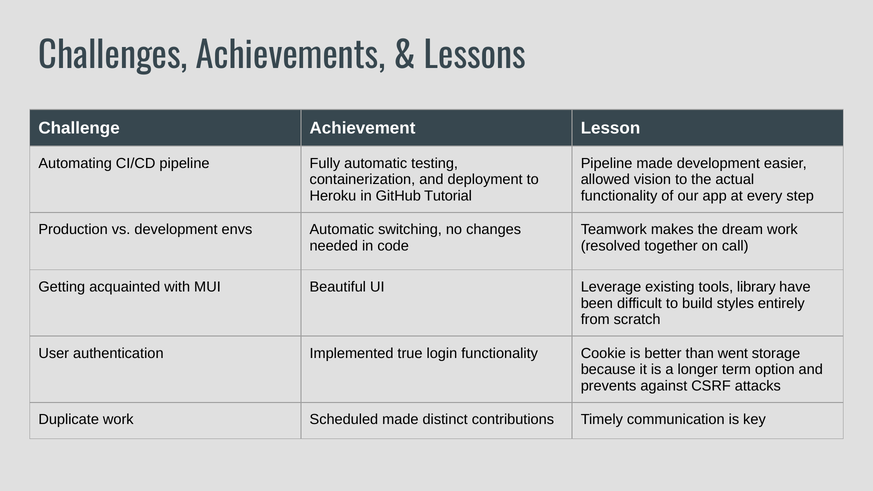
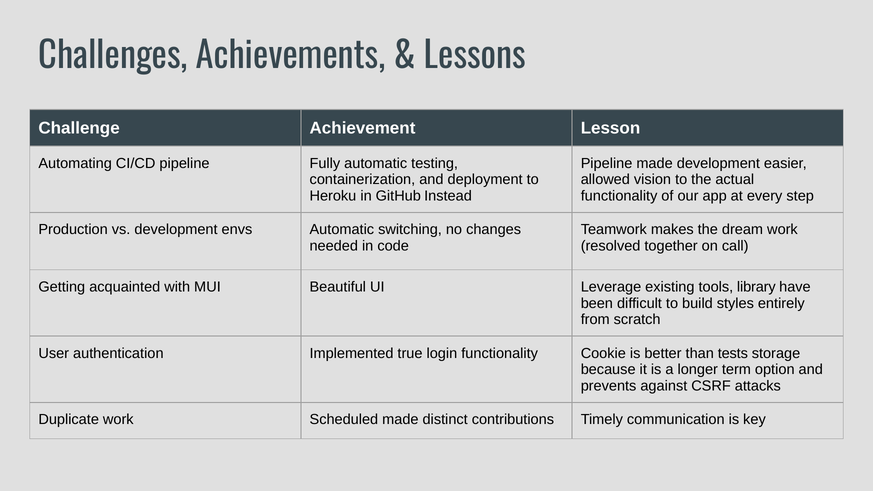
Tutorial: Tutorial -> Instead
went: went -> tests
